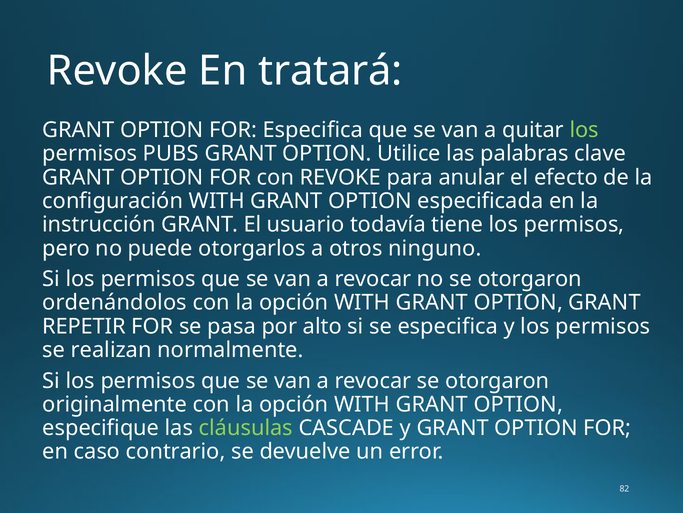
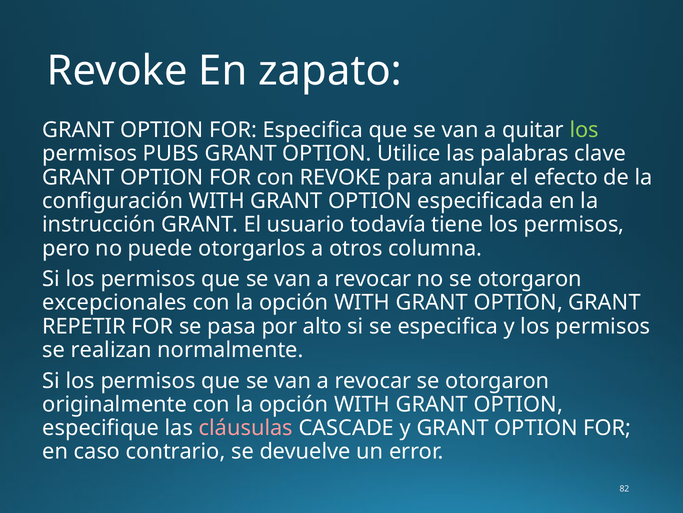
tratará: tratará -> zapato
ninguno: ninguno -> columna
ordenándolos: ordenándolos -> excepcionales
cláusulas colour: light green -> pink
